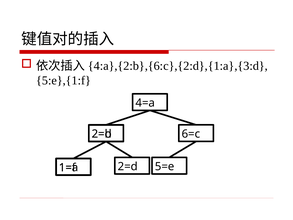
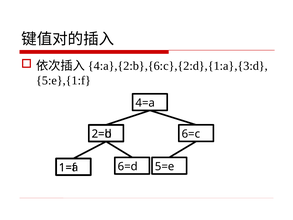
2=d at (128, 166): 2=d -> 6=d
